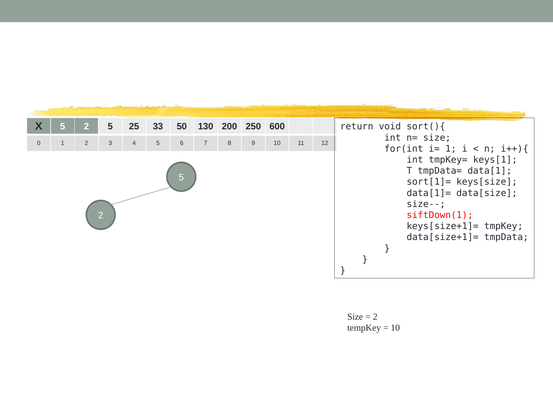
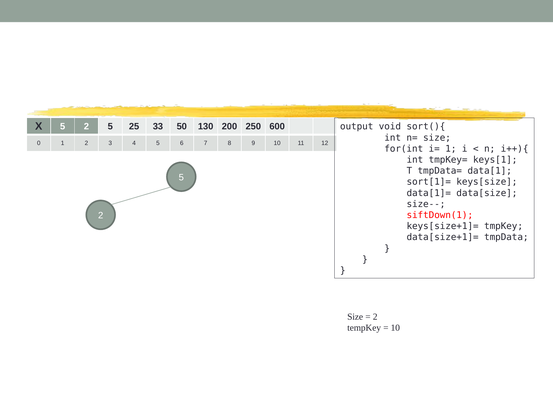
return: return -> output
